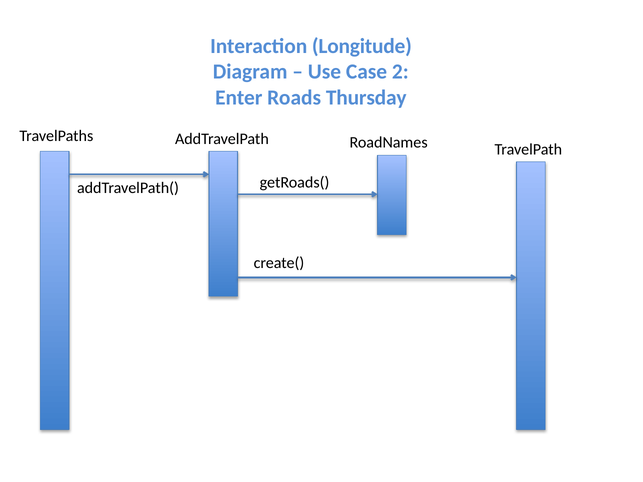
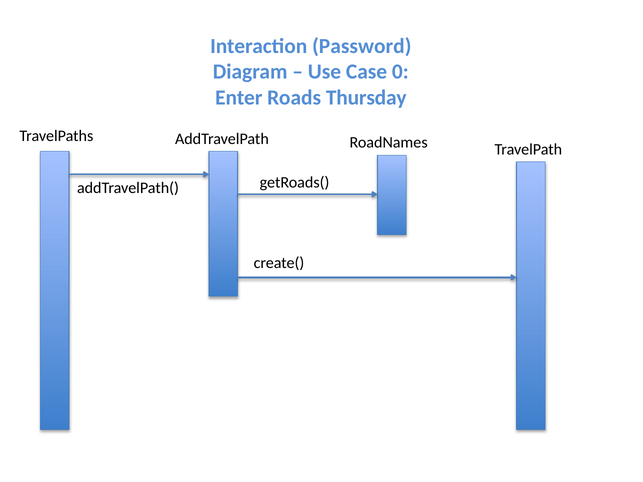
Longitude: Longitude -> Password
2: 2 -> 0
